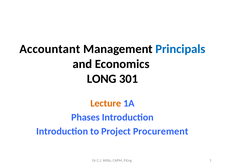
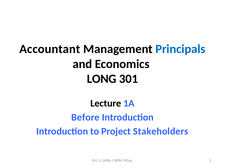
Lecture colour: orange -> black
Phases: Phases -> Before
Procurement: Procurement -> Stakeholders
